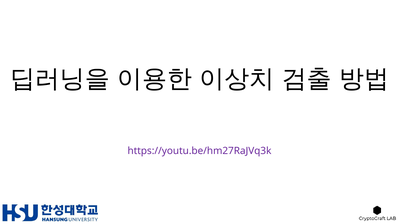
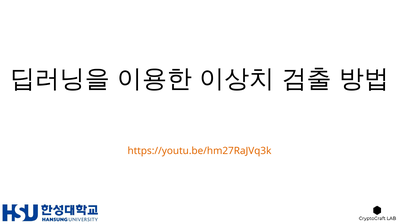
https://youtu.be/hm27RaJVq3k colour: purple -> orange
